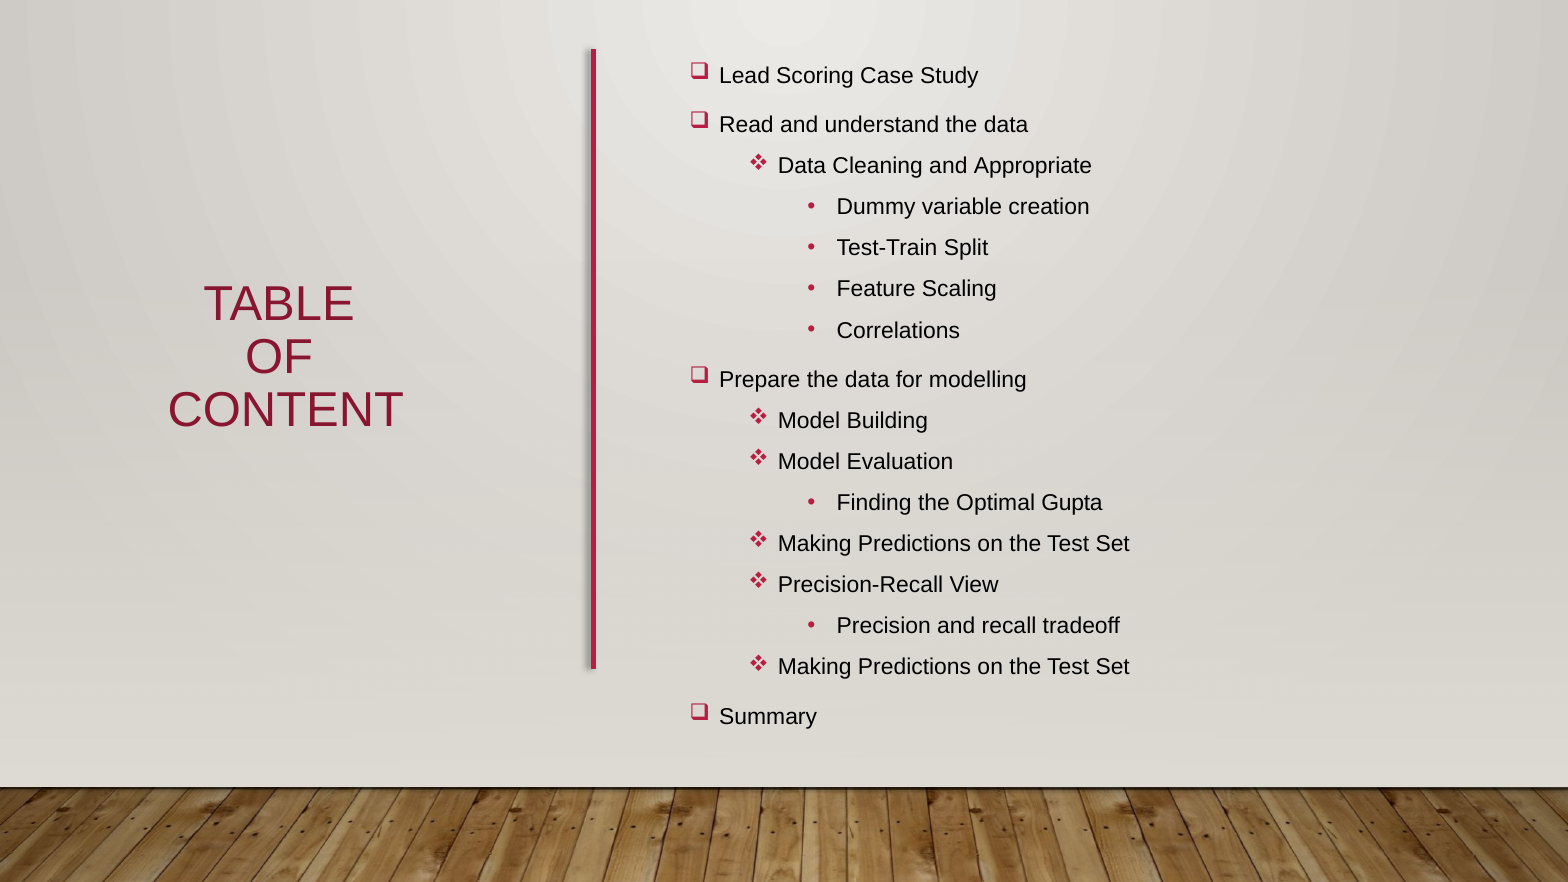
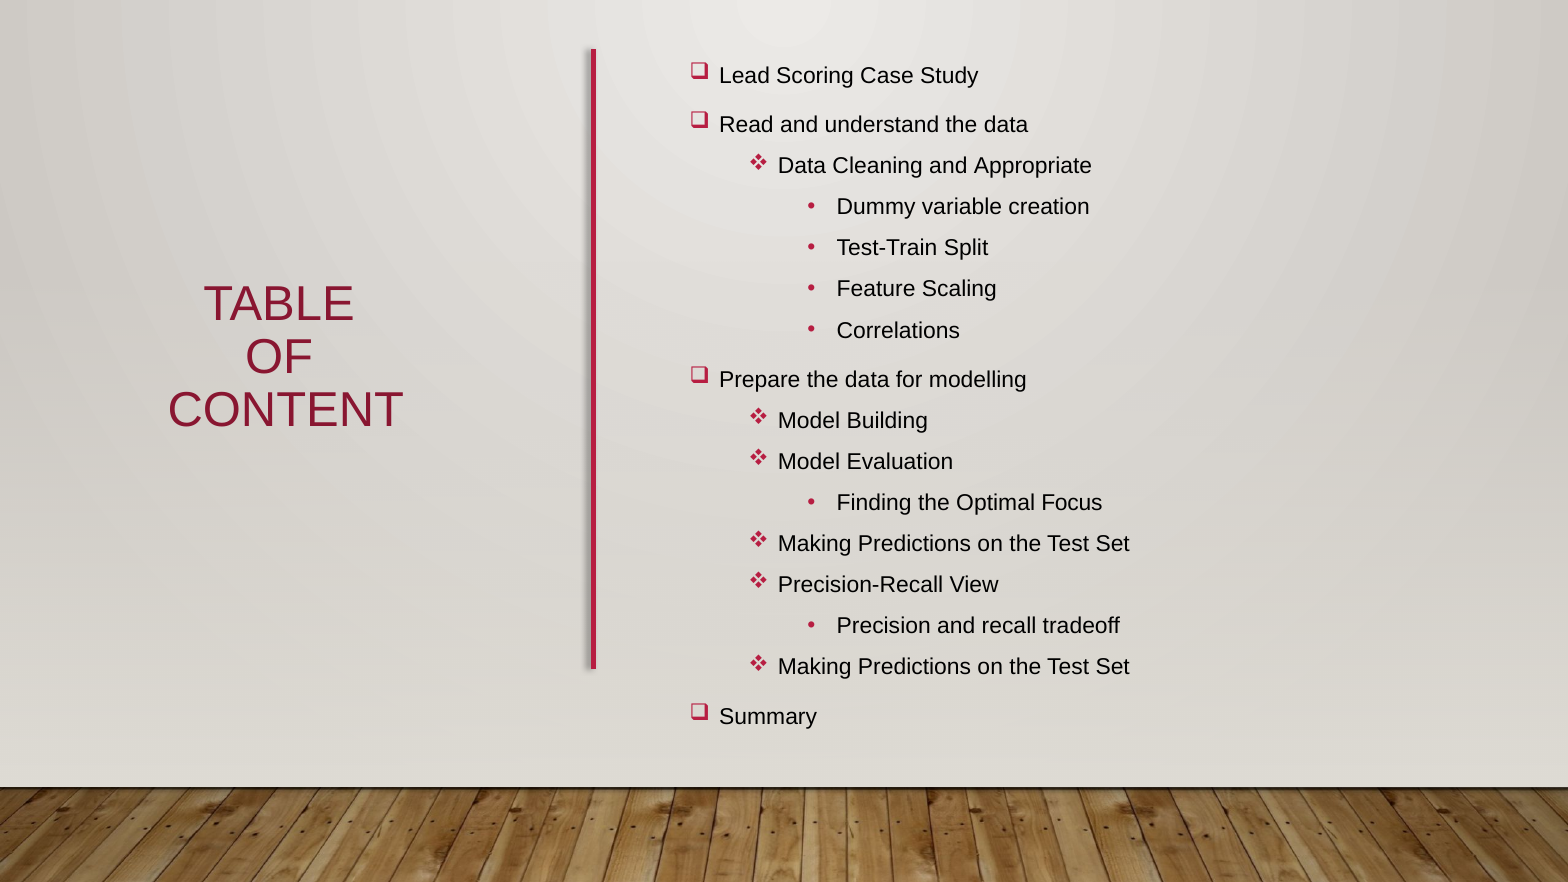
Gupta: Gupta -> Focus
